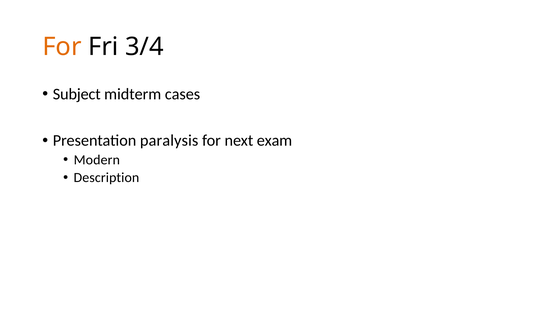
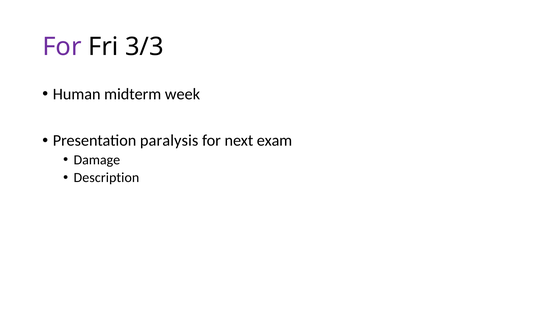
For at (62, 47) colour: orange -> purple
3/4: 3/4 -> 3/3
Subject: Subject -> Human
cases: cases -> week
Modern: Modern -> Damage
